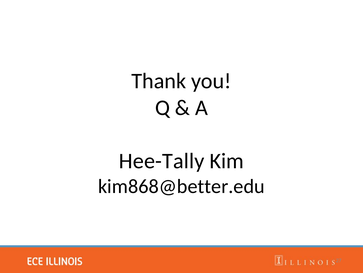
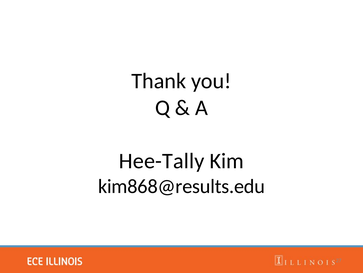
kim868@better.edu: kim868@better.edu -> kim868@results.edu
